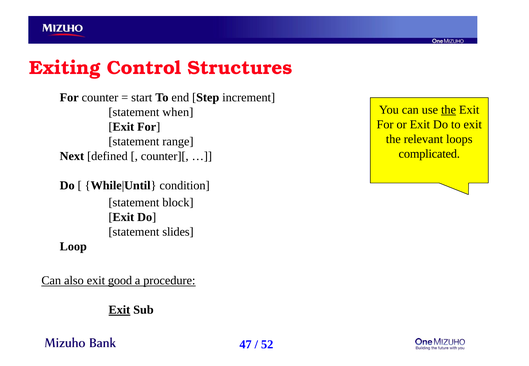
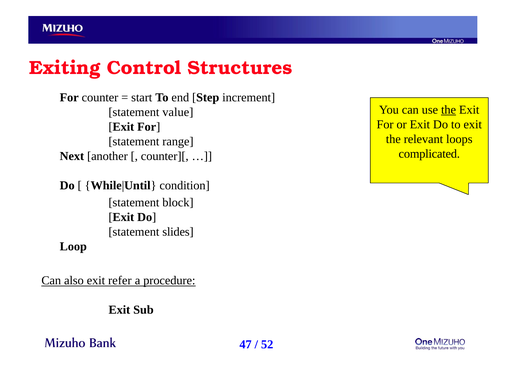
when: when -> value
defined: defined -> another
good: good -> refer
Exit at (119, 310) underline: present -> none
